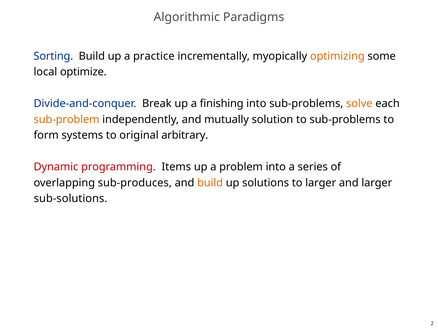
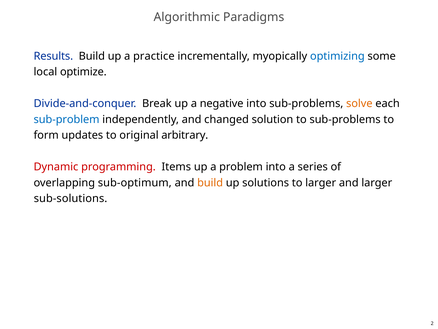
Sorting: Sorting -> Results
optimizing colour: orange -> blue
finishing: finishing -> negative
sub-problem colour: orange -> blue
mutually: mutually -> changed
systems: systems -> updates
sub-produces: sub-produces -> sub-optimum
